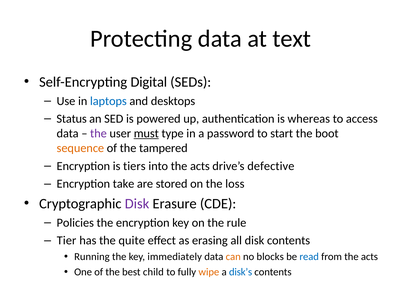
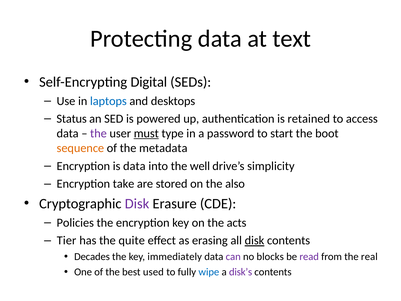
whereas: whereas -> retained
tampered: tampered -> metadata
is tiers: tiers -> data
into the acts: acts -> well
defective: defective -> simplicity
loss: loss -> also
rule: rule -> acts
disk at (254, 240) underline: none -> present
Running: Running -> Decades
can colour: orange -> purple
read colour: blue -> purple
from the acts: acts -> real
child: child -> used
wipe colour: orange -> blue
disk’s colour: blue -> purple
